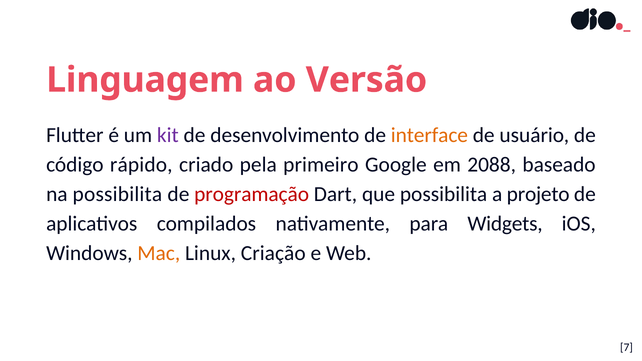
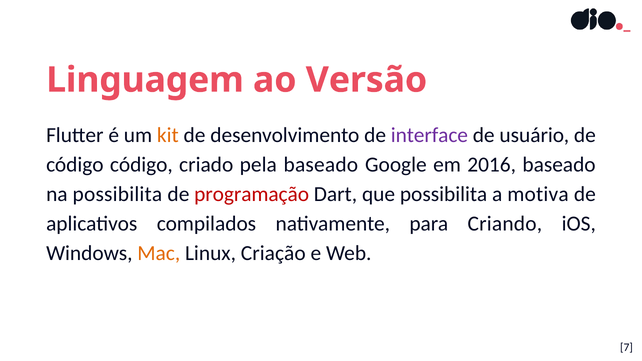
kit colour: purple -> orange
interface colour: orange -> purple
código rápido: rápido -> código
pela primeiro: primeiro -> baseado
2088: 2088 -> 2016
projeto: projeto -> motiva
Widgets: Widgets -> Criando
